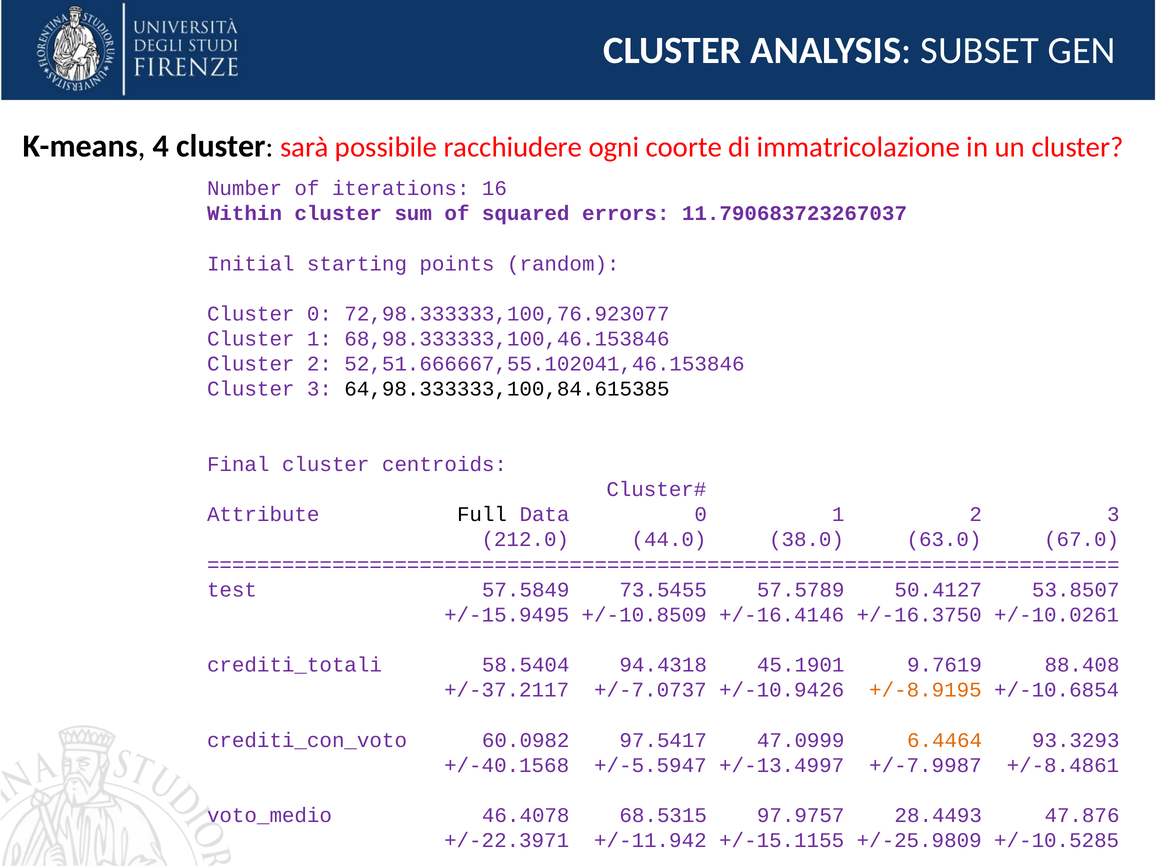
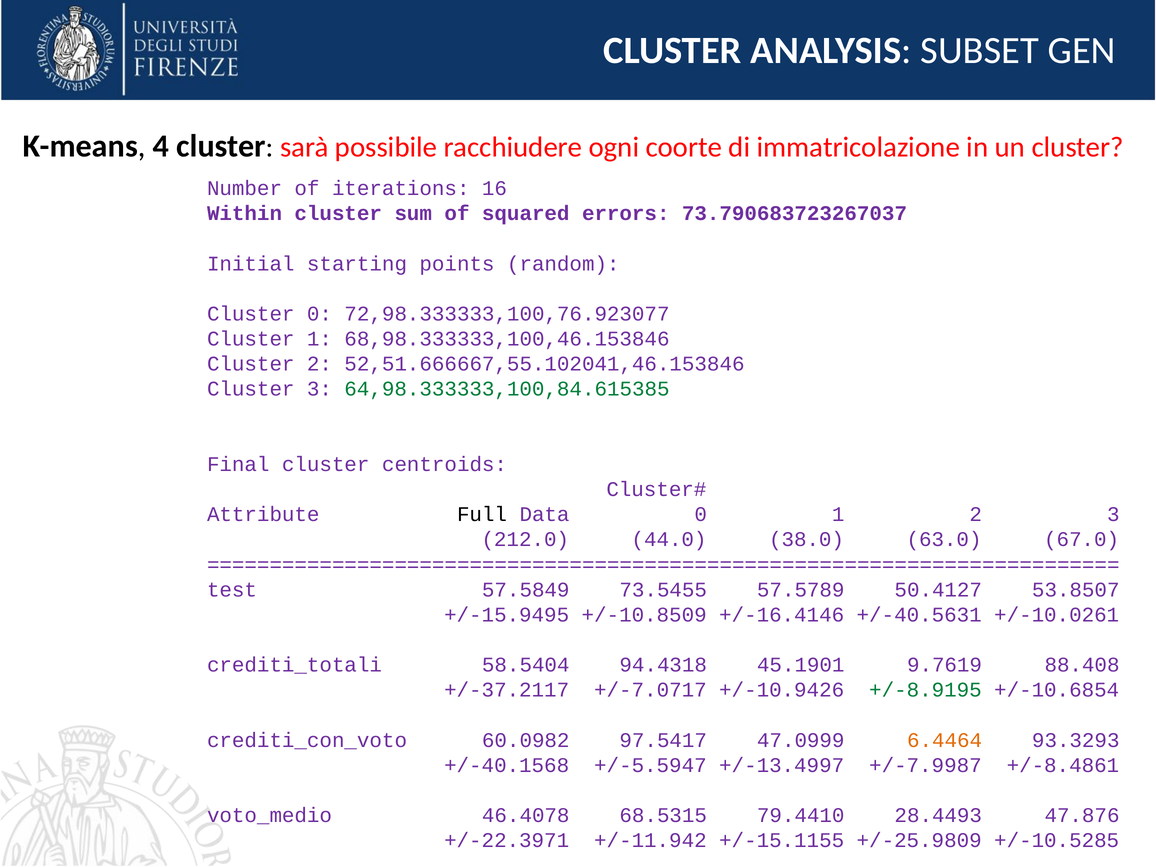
11.790683723267037: 11.790683723267037 -> 73.790683723267037
64,98.333333,100,84.615385 colour: black -> green
+/-16.3750: +/-16.3750 -> +/-40.5631
+/-7.0737: +/-7.0737 -> +/-7.0717
+/-8.9195 colour: orange -> green
97.9757: 97.9757 -> 79.4410
